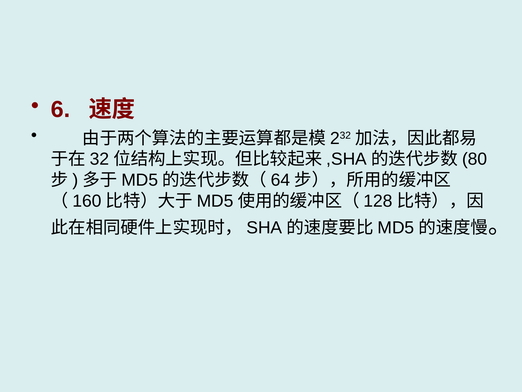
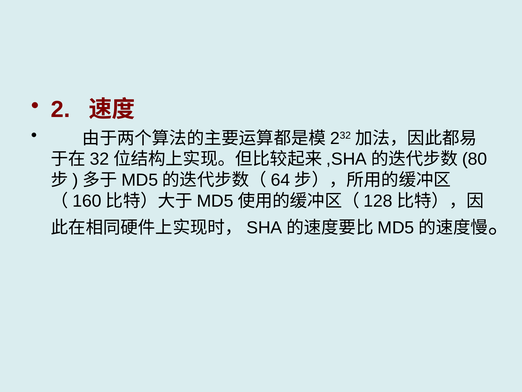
6: 6 -> 2
